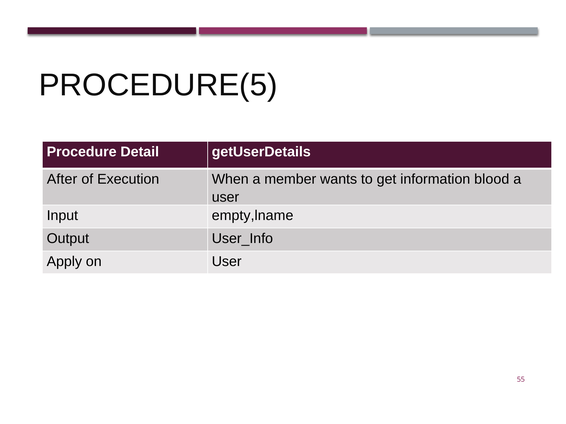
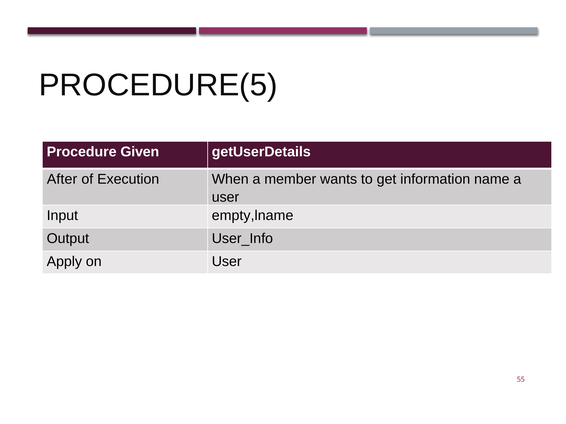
Detail: Detail -> Given
blood: blood -> name
